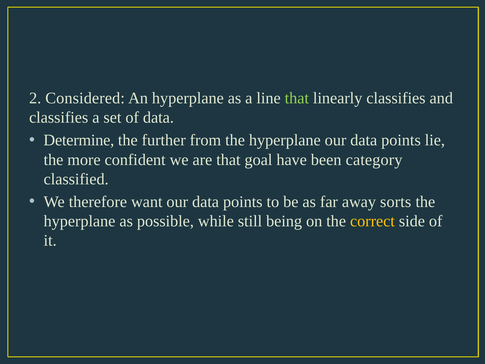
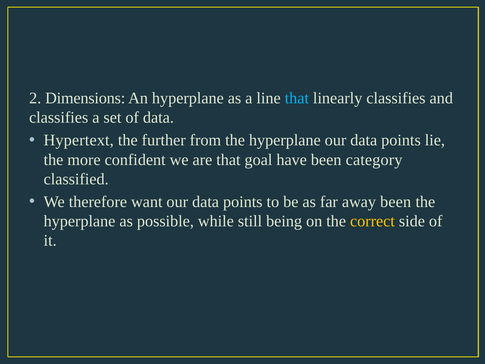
Considered: Considered -> Dimensions
that at (297, 98) colour: light green -> light blue
Determine: Determine -> Hypertext
away sorts: sorts -> been
